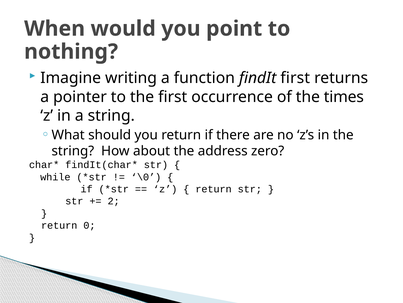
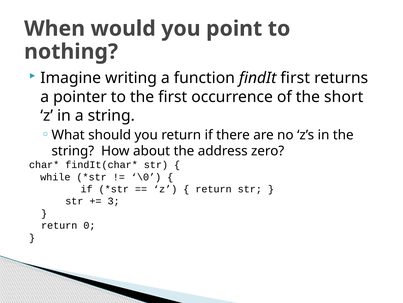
times: times -> short
2: 2 -> 3
